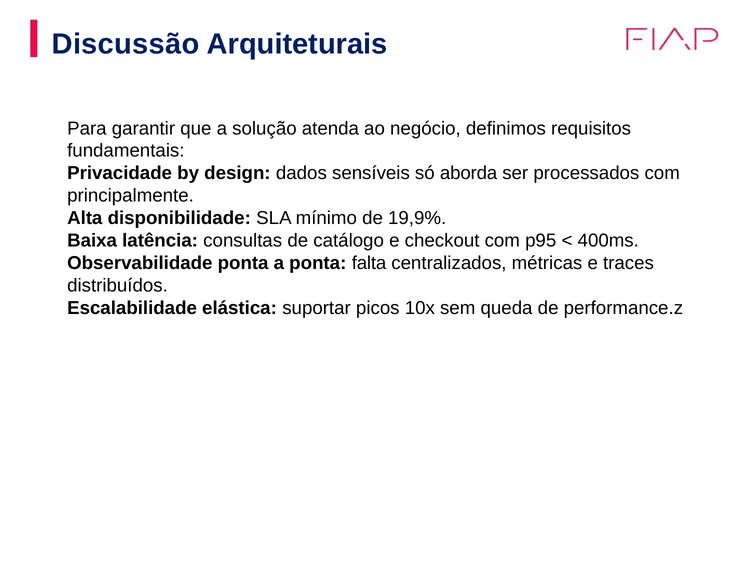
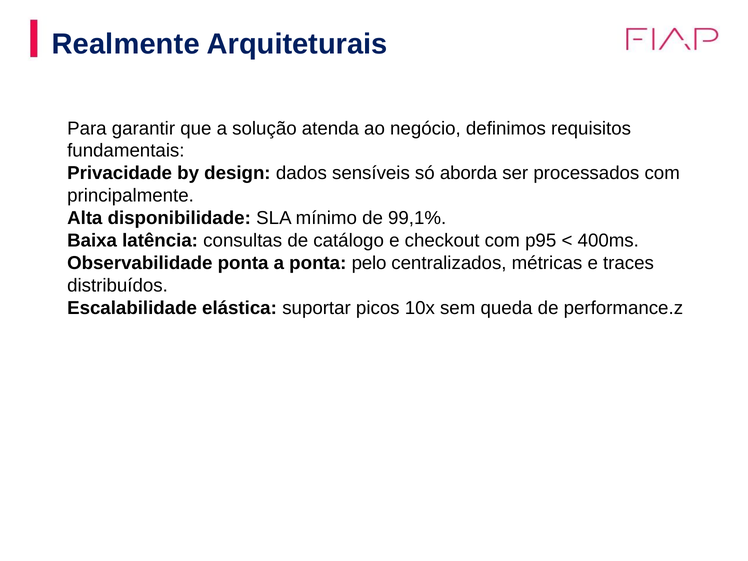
Discussão: Discussão -> Realmente
19,9%: 19,9% -> 99,1%
falta: falta -> pelo
